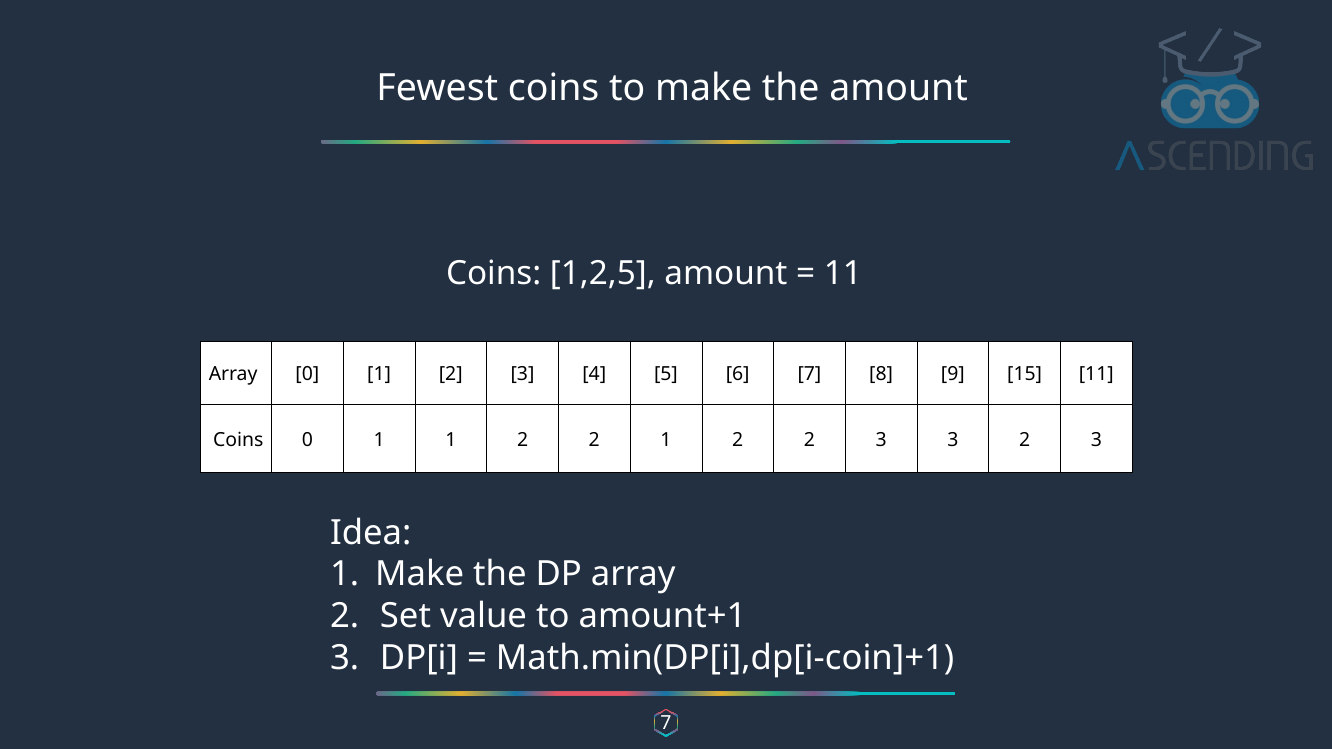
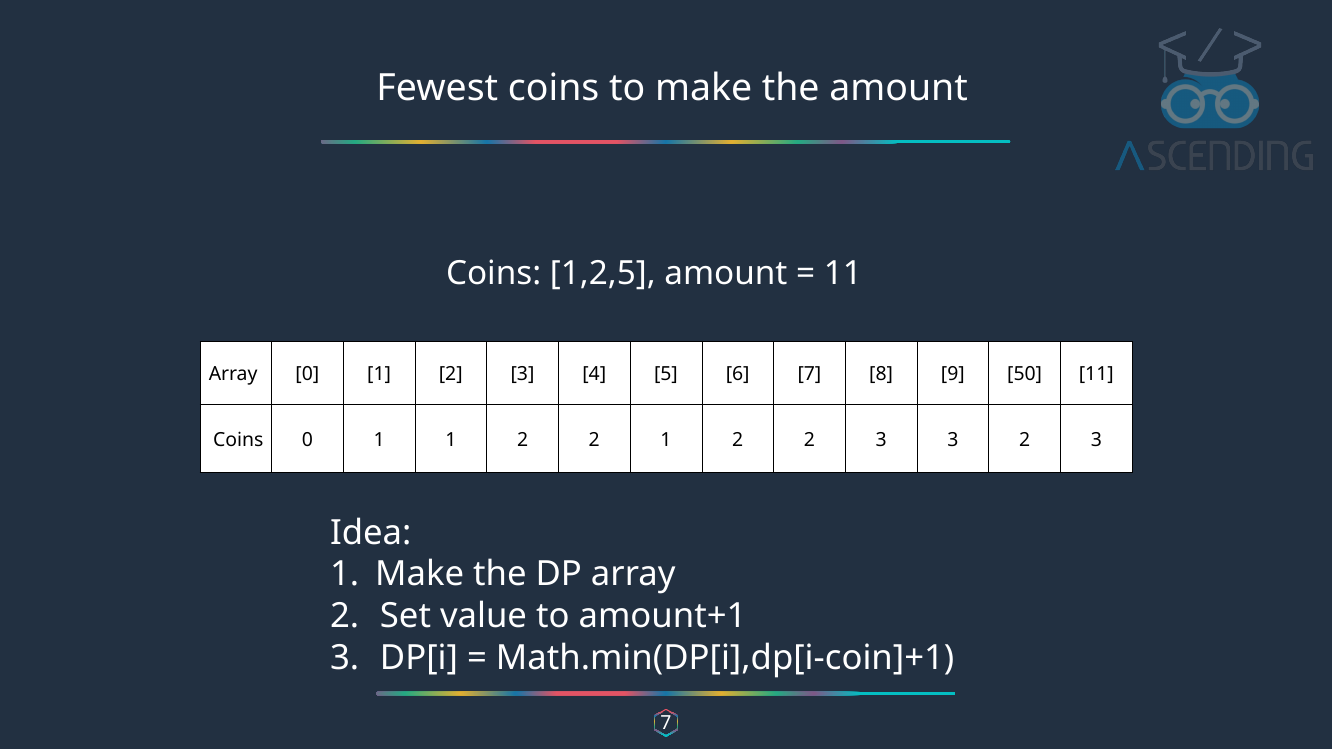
15: 15 -> 50
